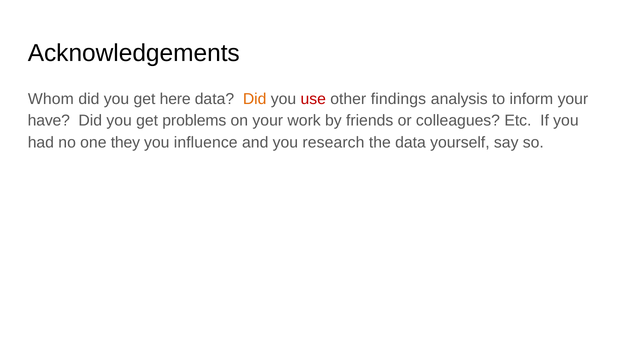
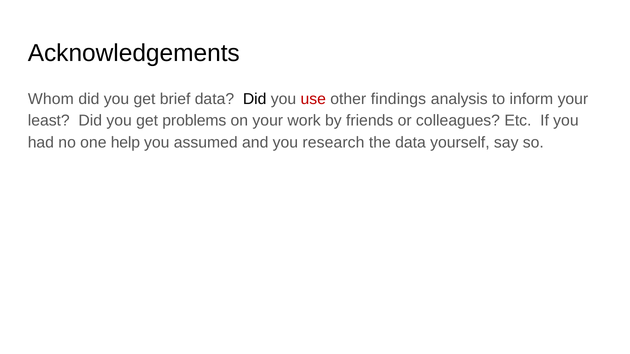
here: here -> brief
Did at (255, 99) colour: orange -> black
have: have -> least
they: they -> help
influence: influence -> assumed
